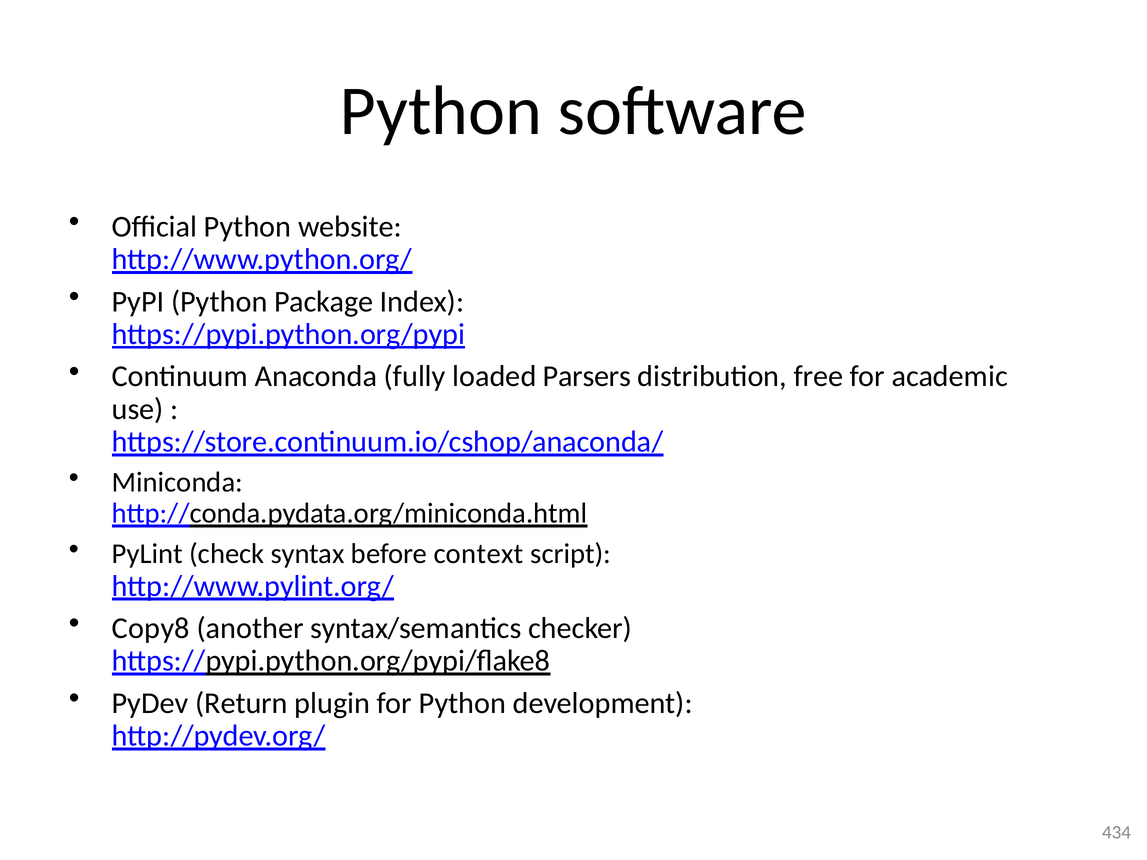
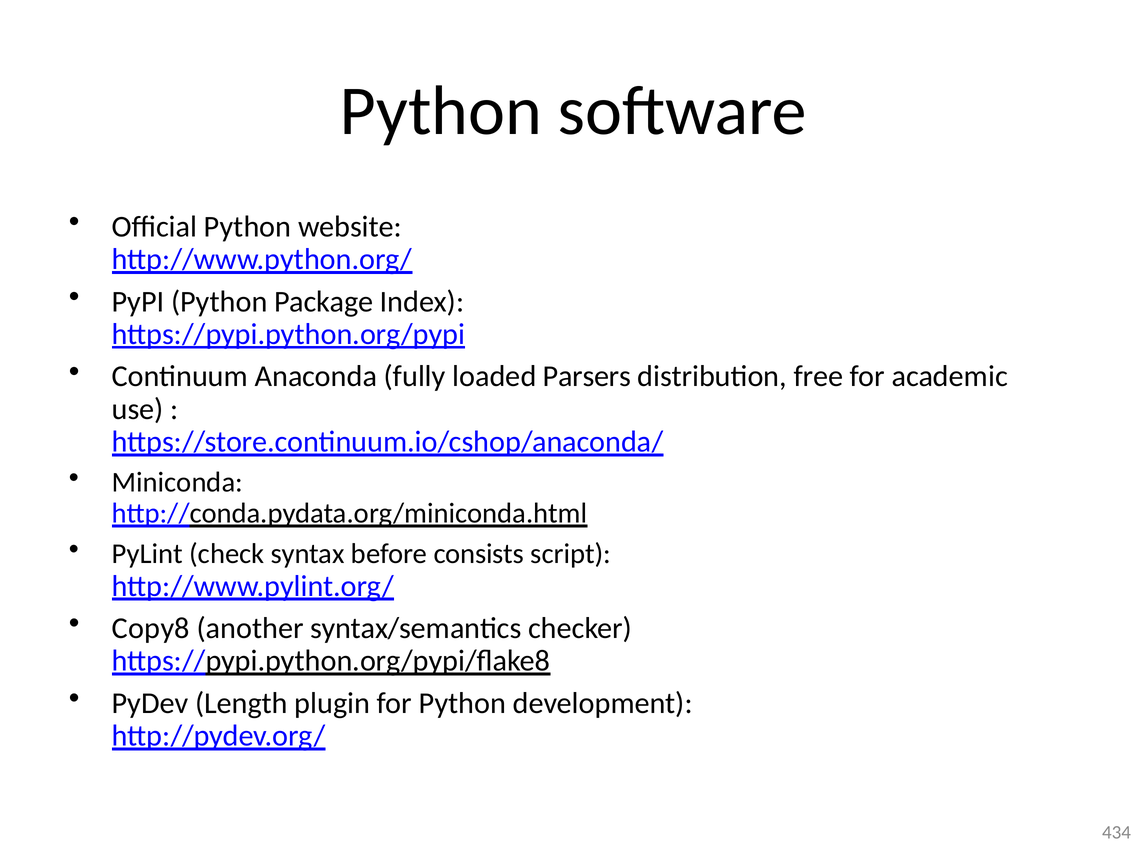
context: context -> consists
Return: Return -> Length
